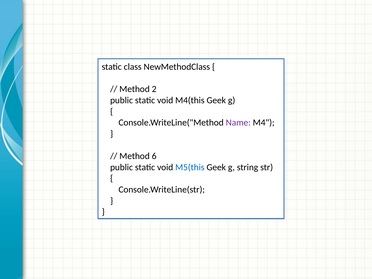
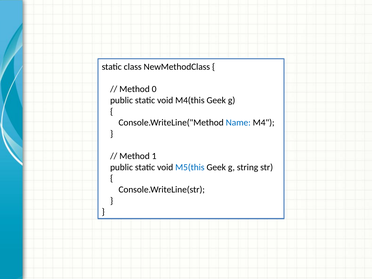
2: 2 -> 0
Name colour: purple -> blue
6: 6 -> 1
